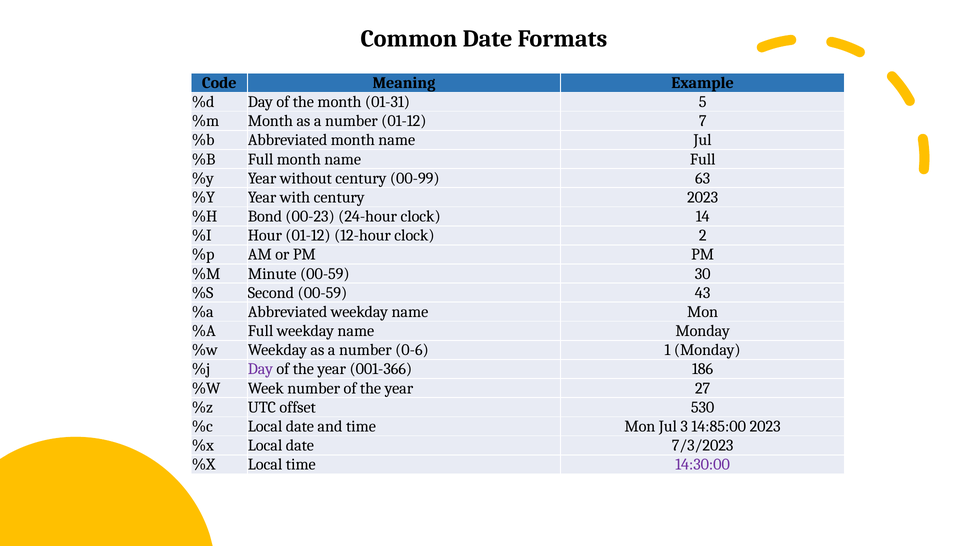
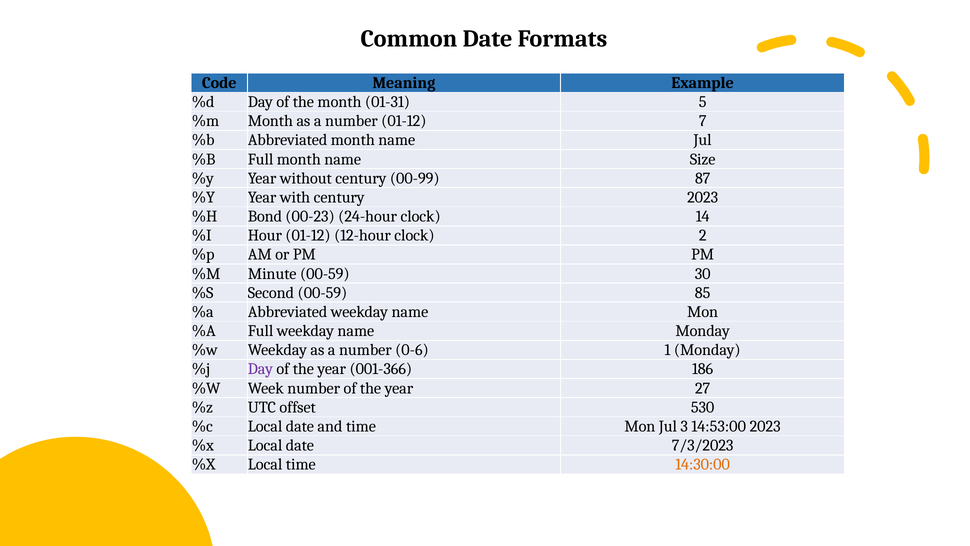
name Full: Full -> Size
63: 63 -> 87
43: 43 -> 85
14:85:00: 14:85:00 -> 14:53:00
14:30:00 colour: purple -> orange
